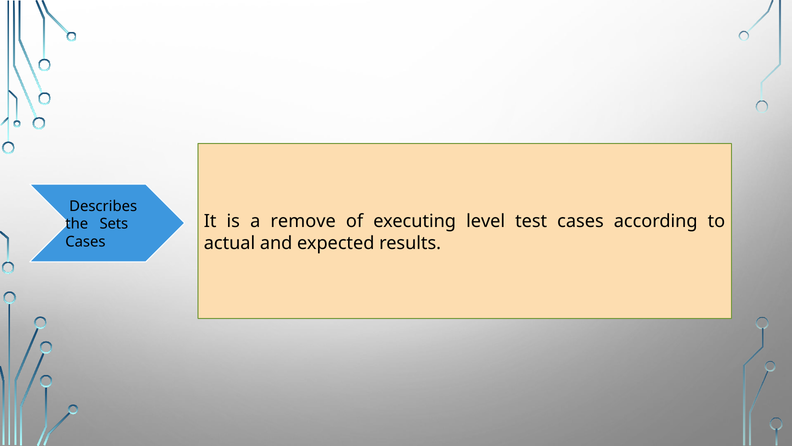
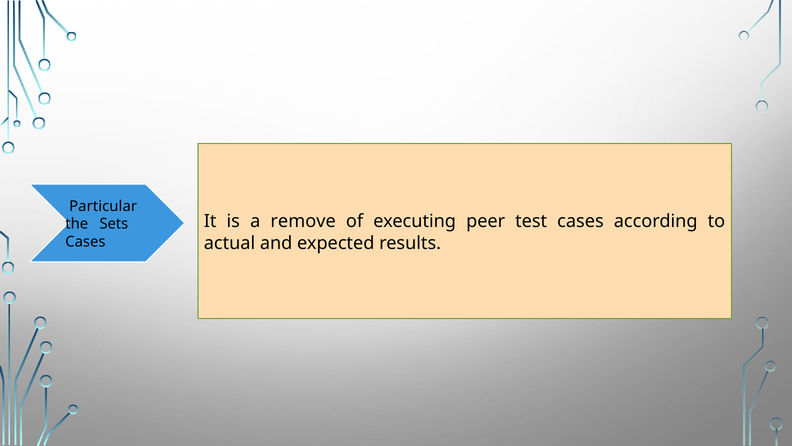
Describes: Describes -> Particular
level: level -> peer
